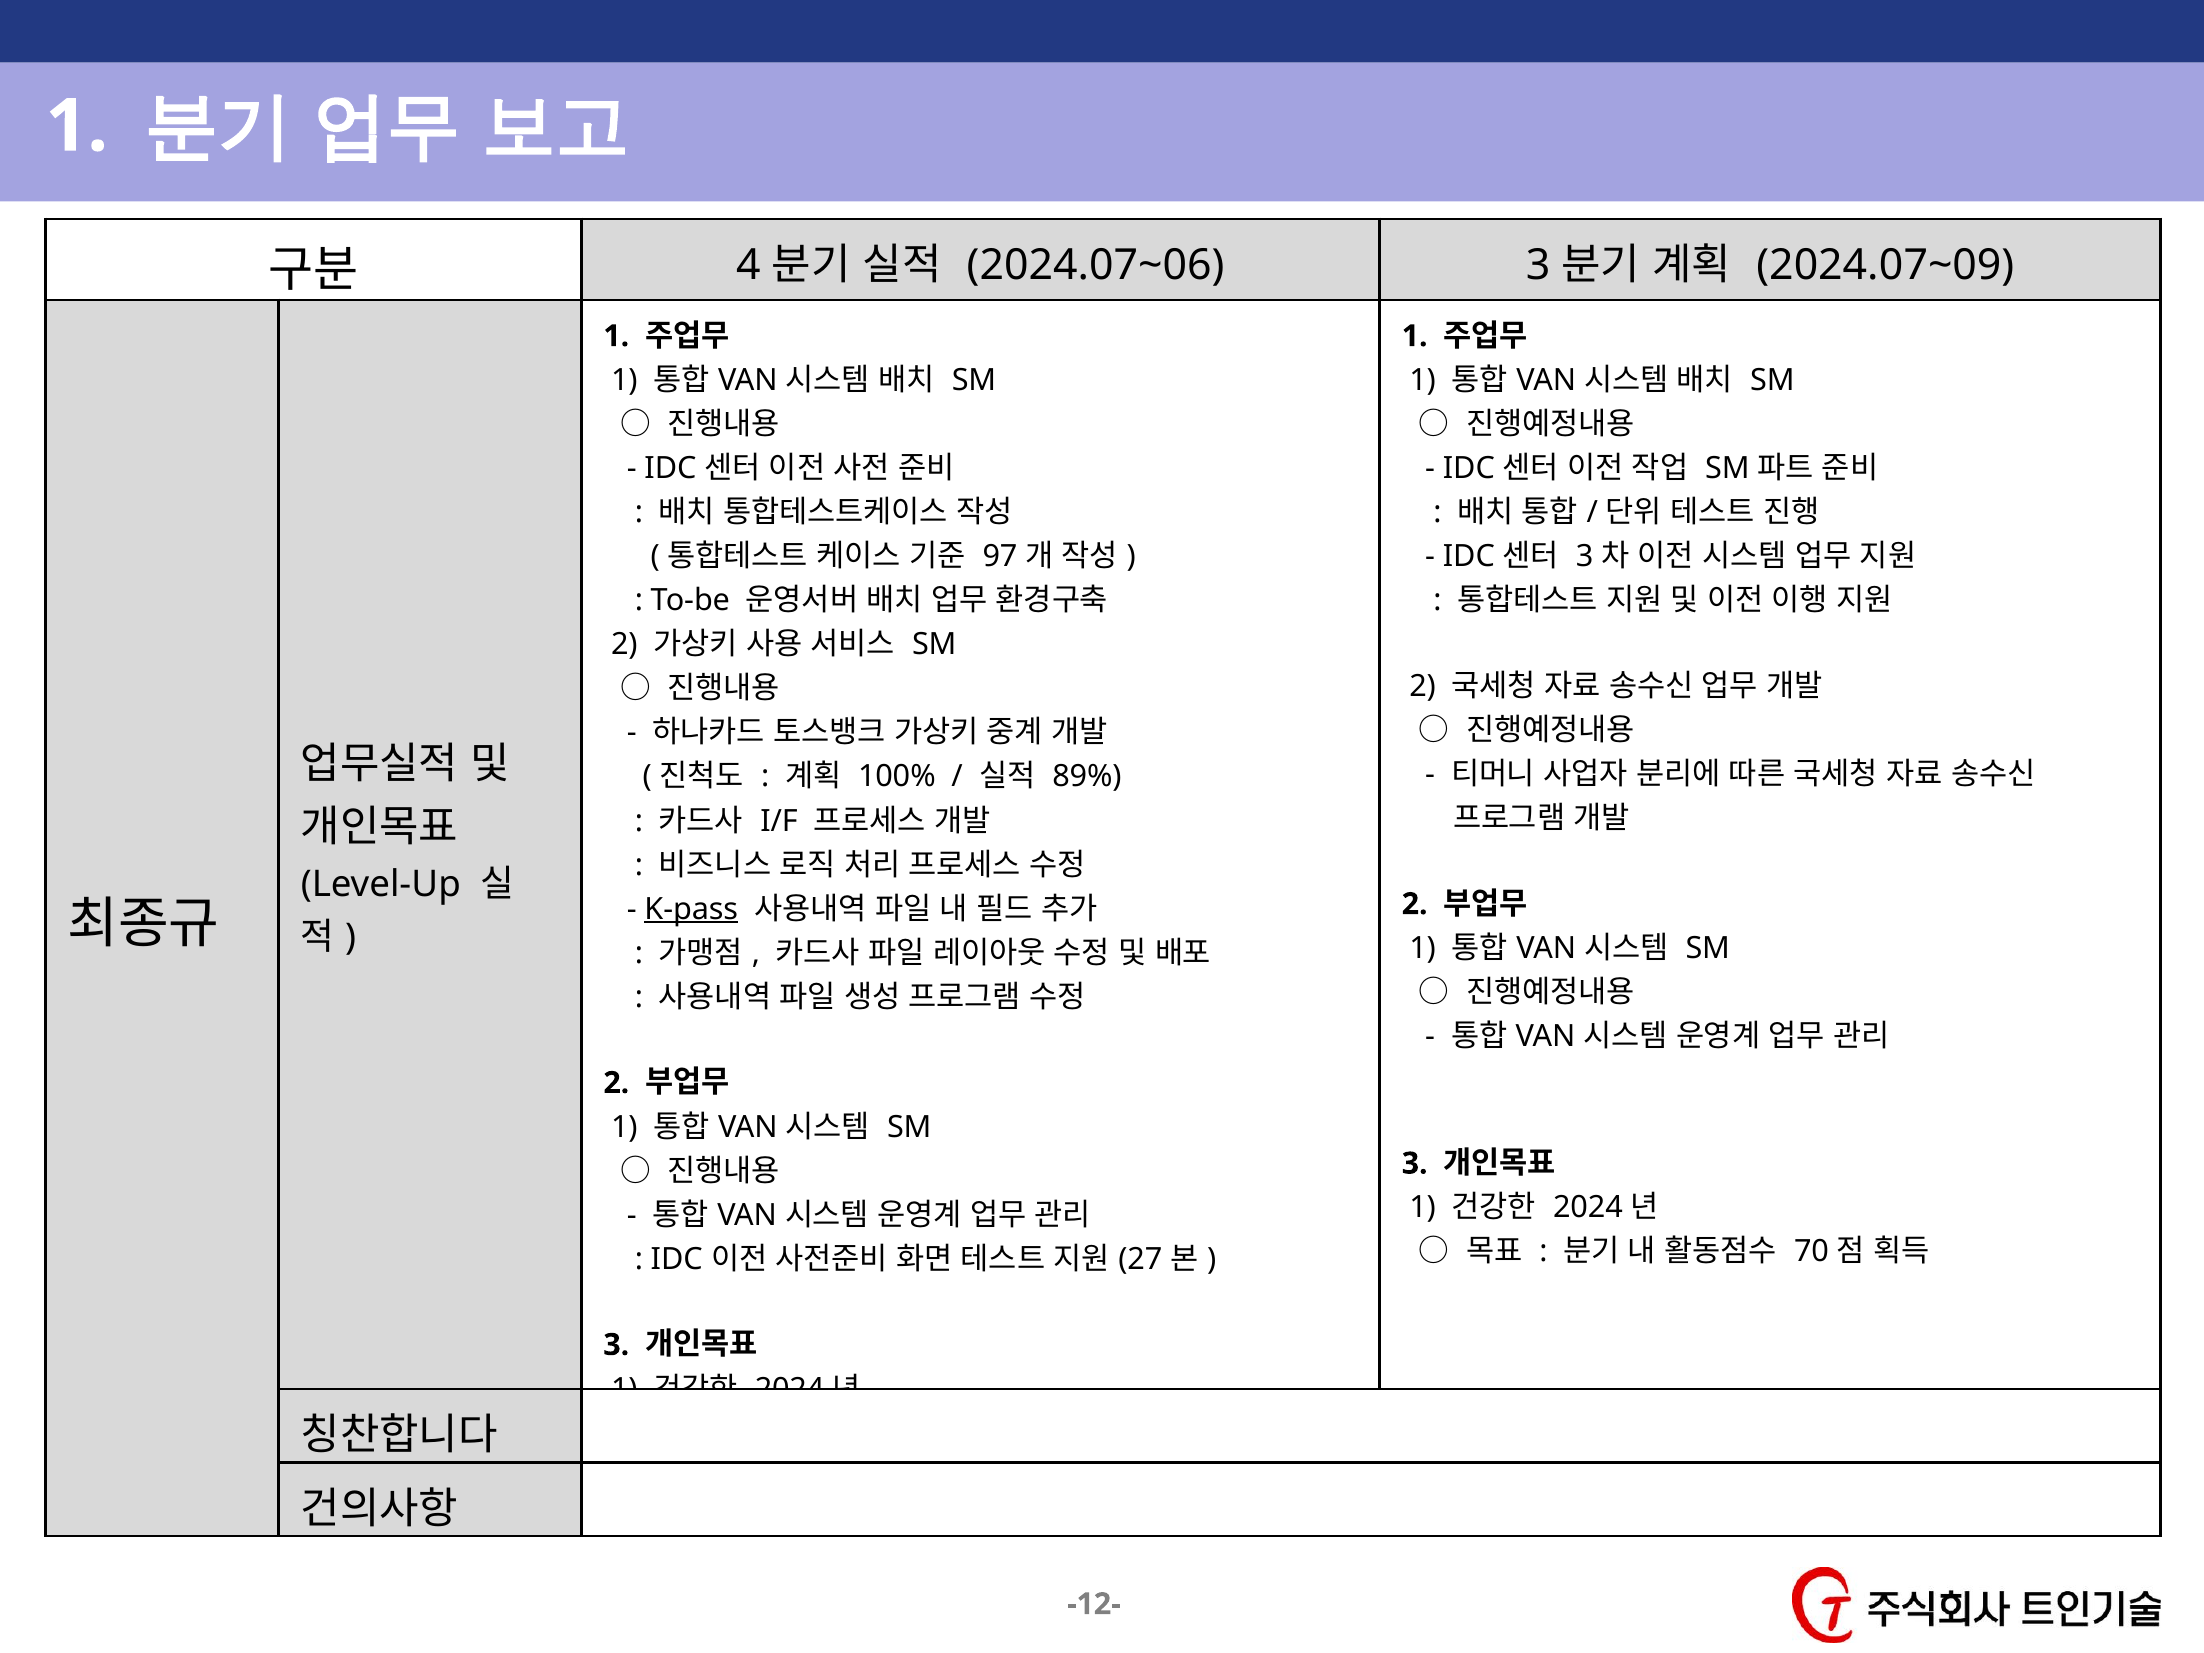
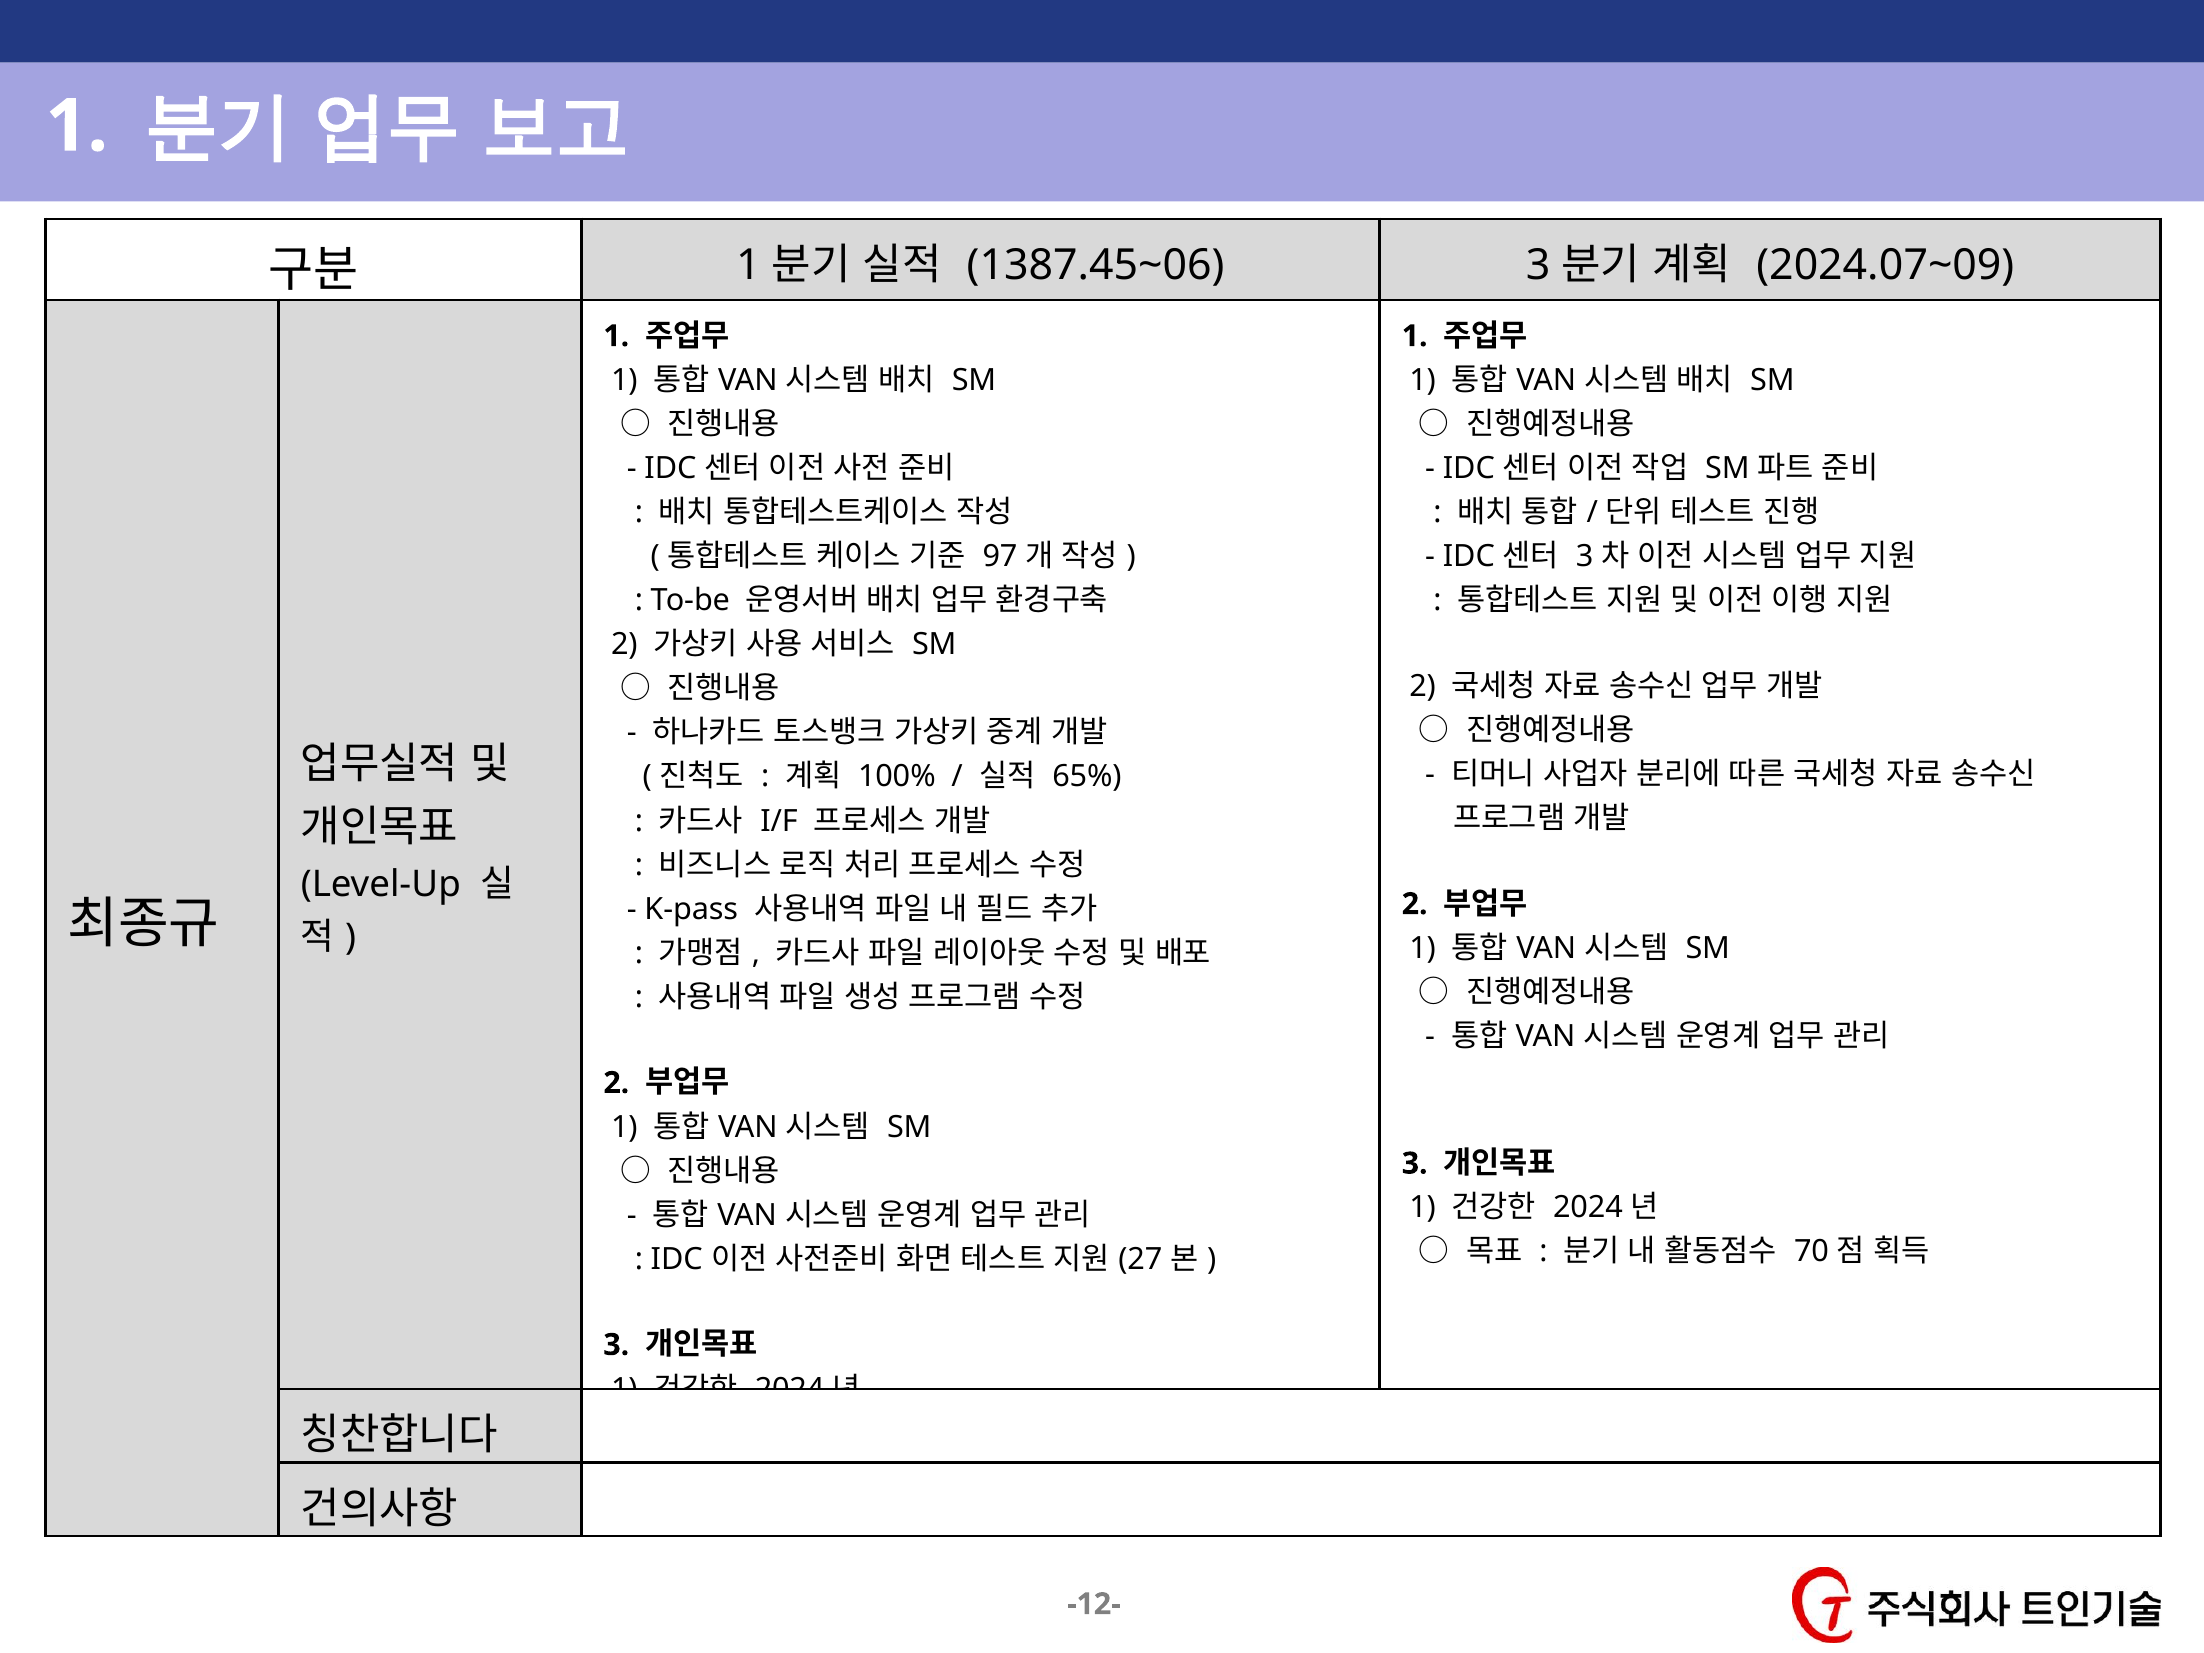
4 at (748, 266): 4 -> 1
2024.07~06: 2024.07~06 -> 1387.45~06
89%: 89% -> 65%
K-pass underline: present -> none
